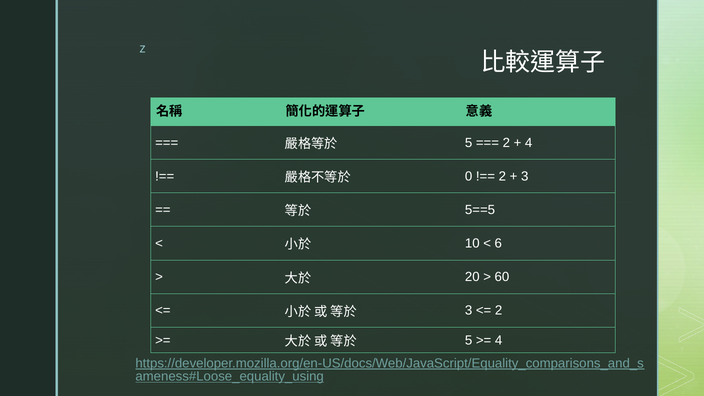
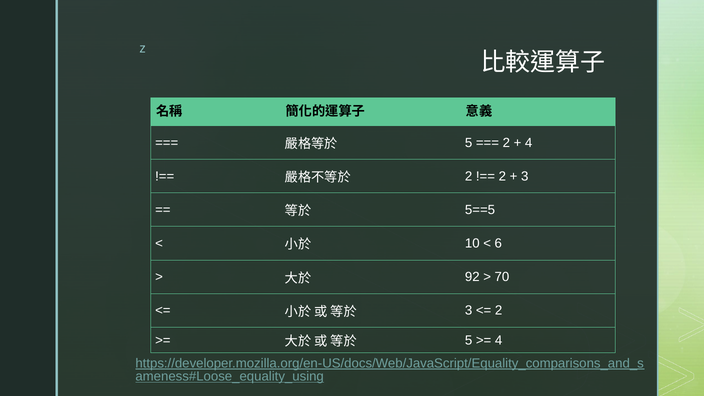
0 at (469, 176): 0 -> 2
20: 20 -> 92
60: 60 -> 70
